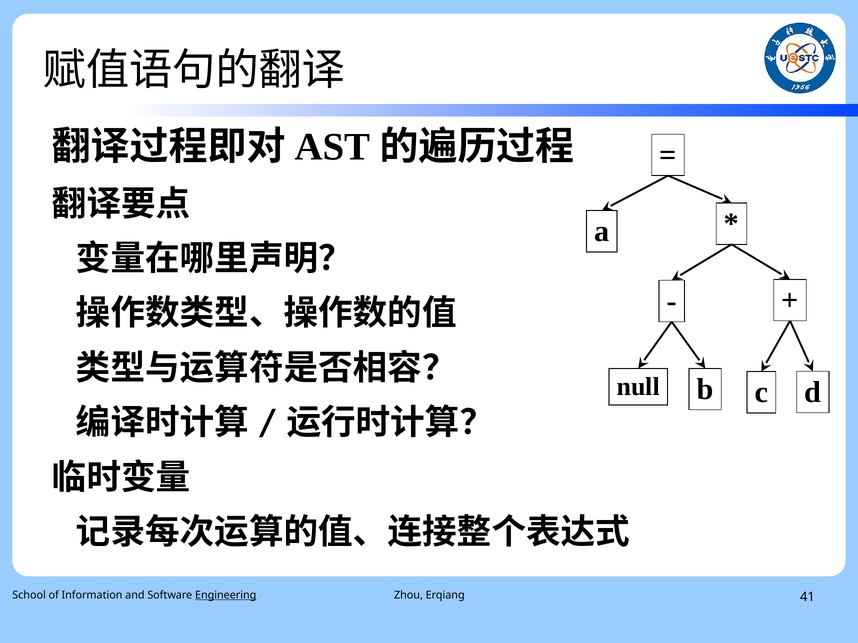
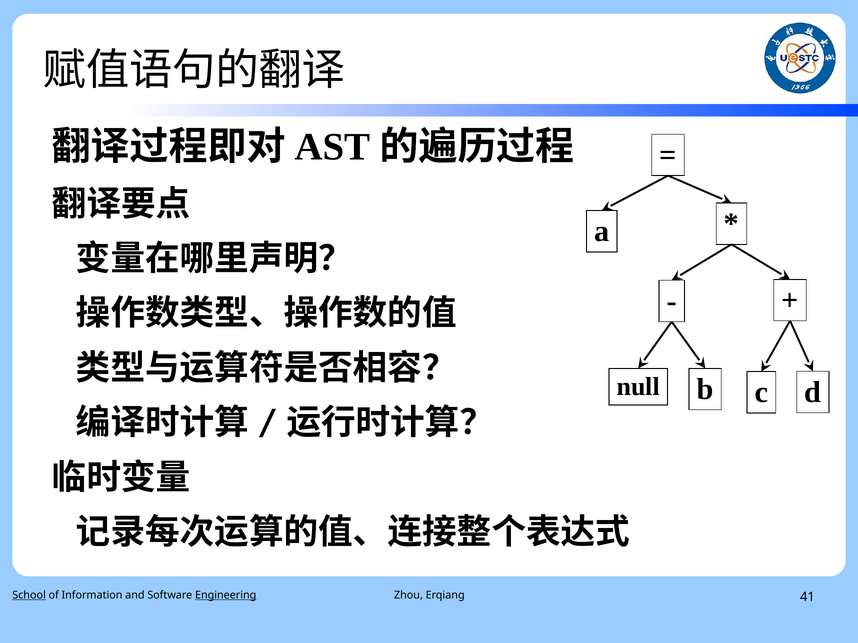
School underline: none -> present
